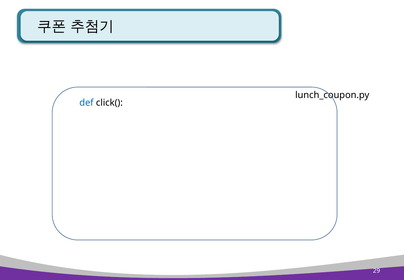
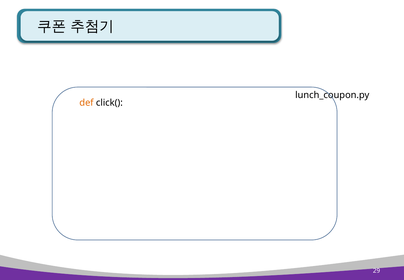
def colour: blue -> orange
